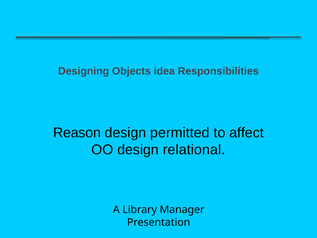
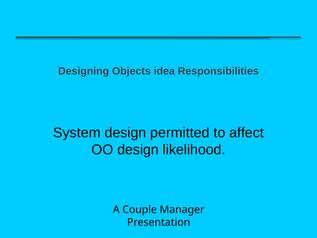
Reason: Reason -> System
relational: relational -> likelihood
Library: Library -> Couple
